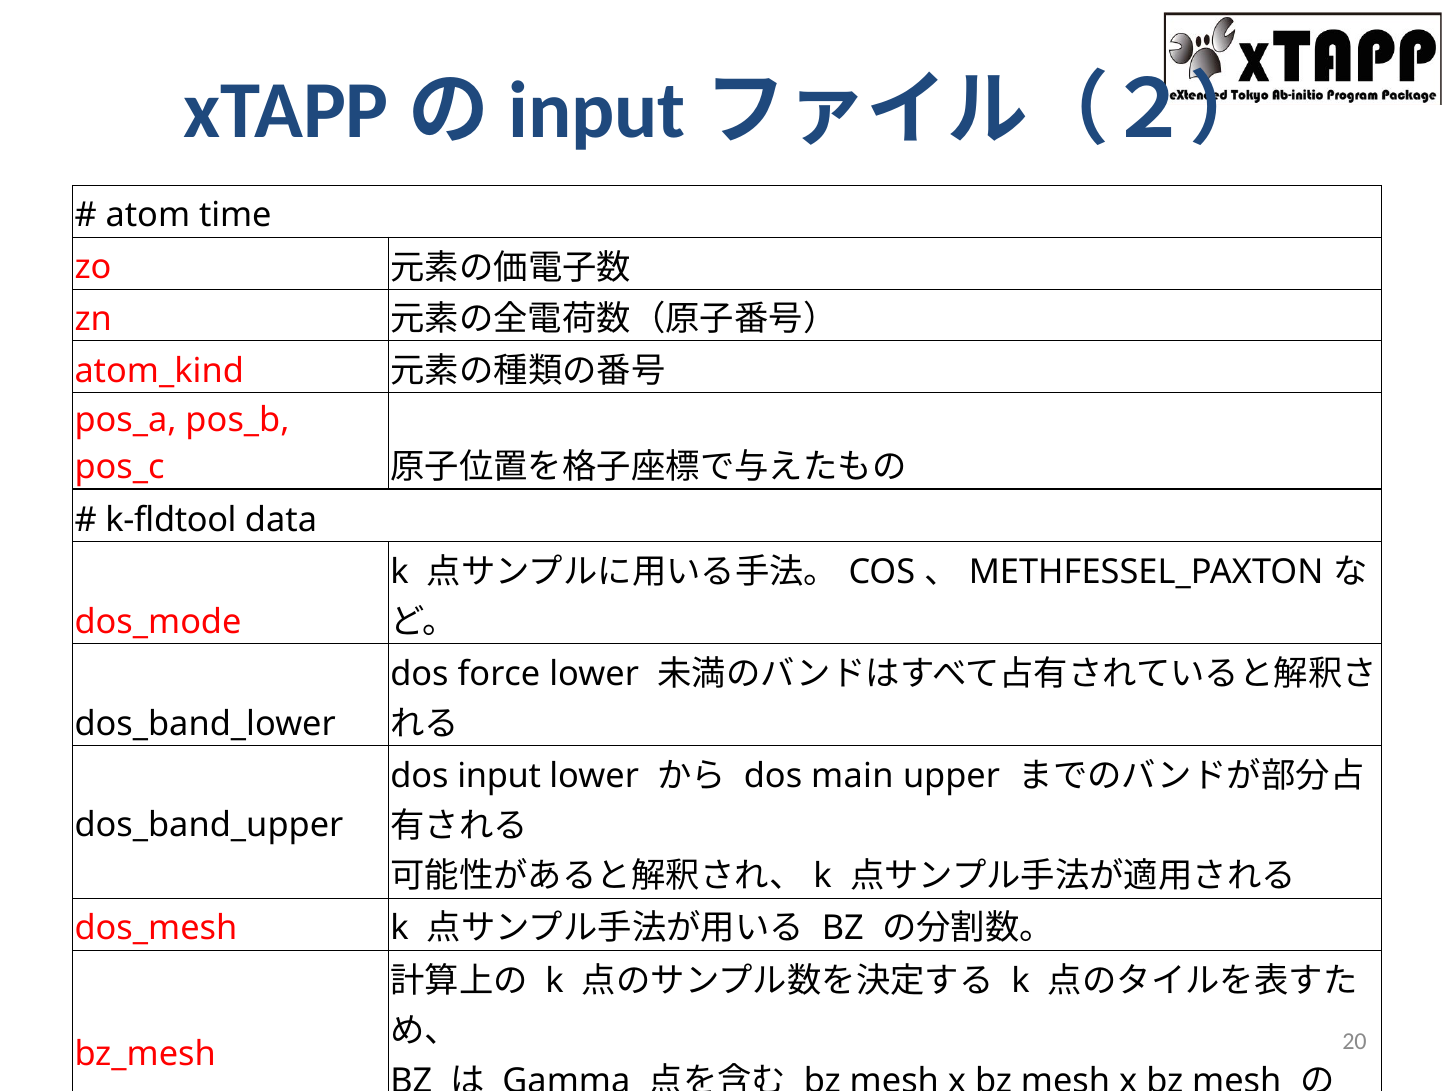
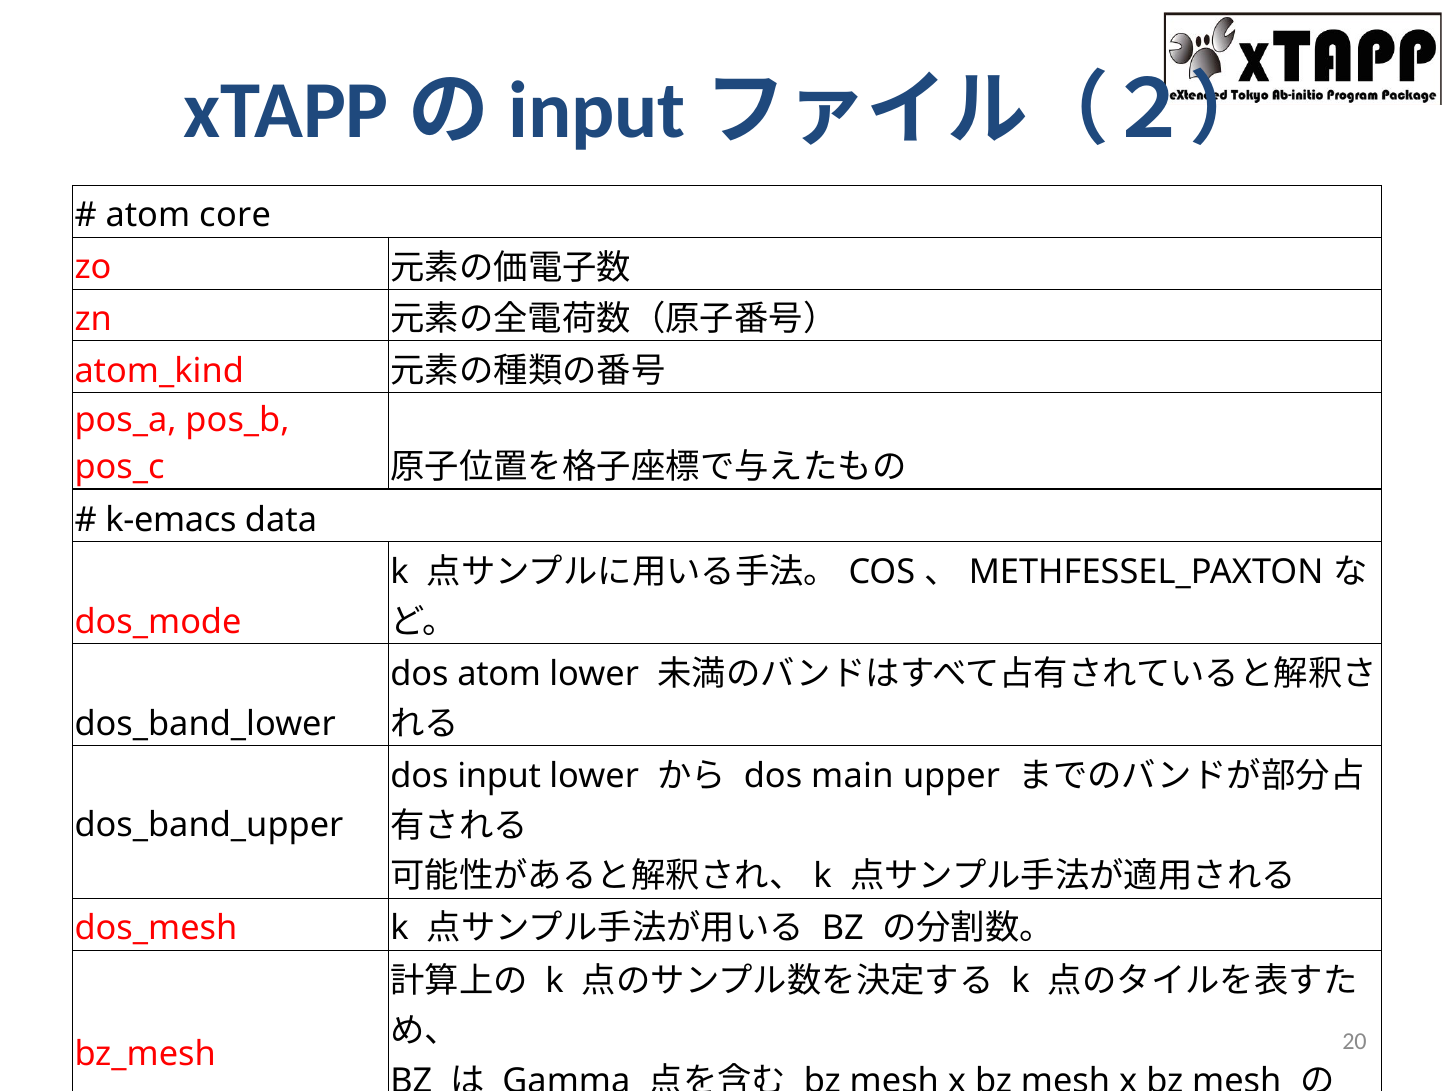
time: time -> core
k-fldtool: k-fldtool -> k-emacs
dos force: force -> atom
